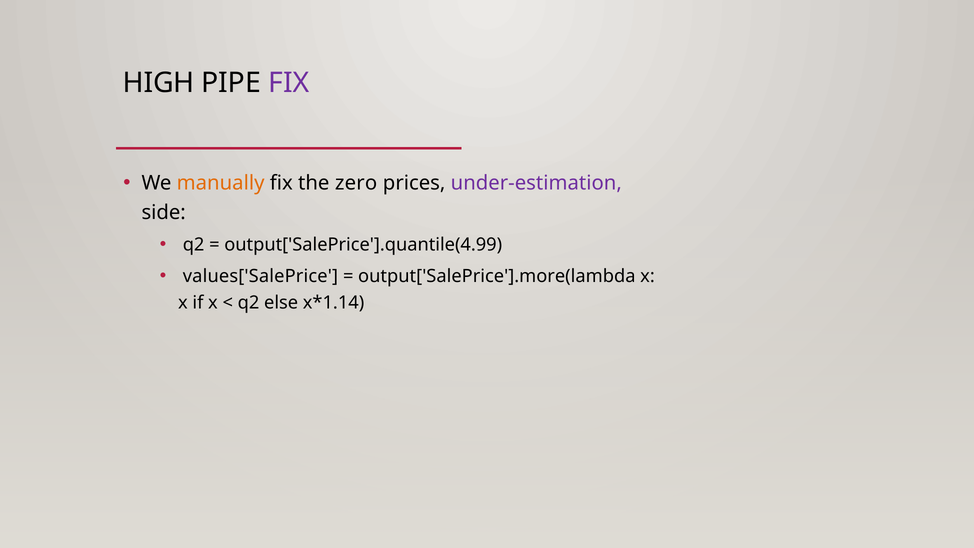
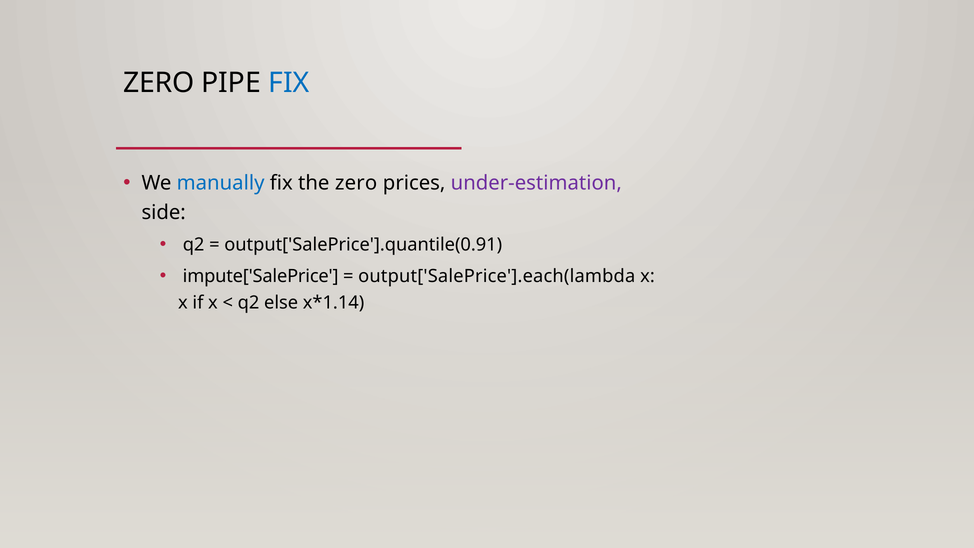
HIGH at (159, 83): HIGH -> ZERO
FIX at (289, 83) colour: purple -> blue
manually colour: orange -> blue
output['SalePrice'].quantile(4.99: output['SalePrice'].quantile(4.99 -> output['SalePrice'].quantile(0.91
values['SalePrice: values['SalePrice -> impute['SalePrice
output['SalePrice'].more(lambda: output['SalePrice'].more(lambda -> output['SalePrice'].each(lambda
